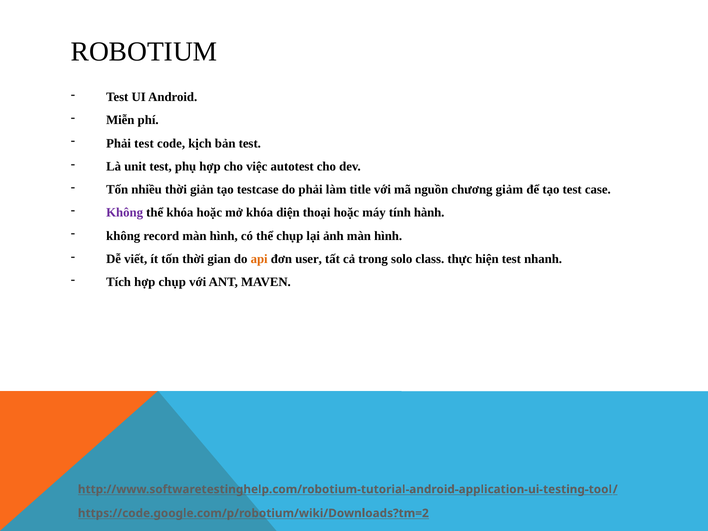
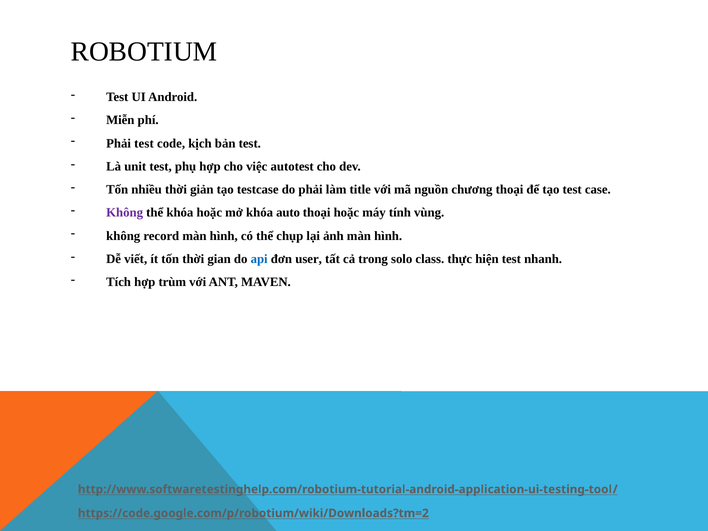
chương giảm: giảm -> thoại
diện: diện -> auto
hành: hành -> vùng
api colour: orange -> blue
hợp chụp: chụp -> trùm
